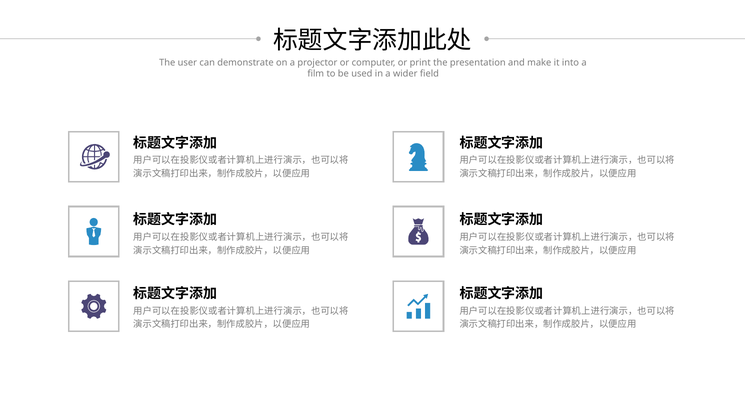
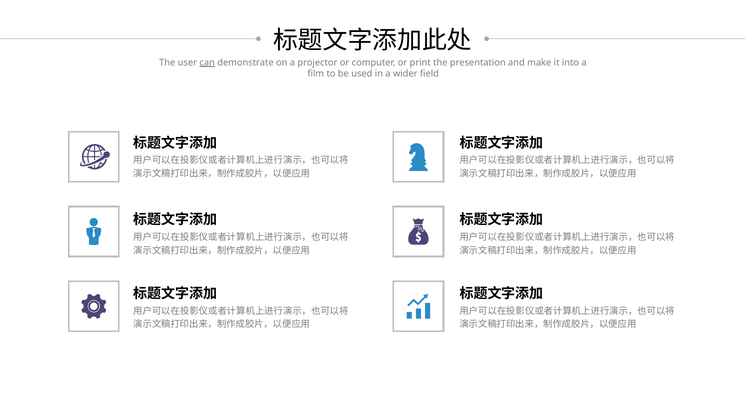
can underline: none -> present
